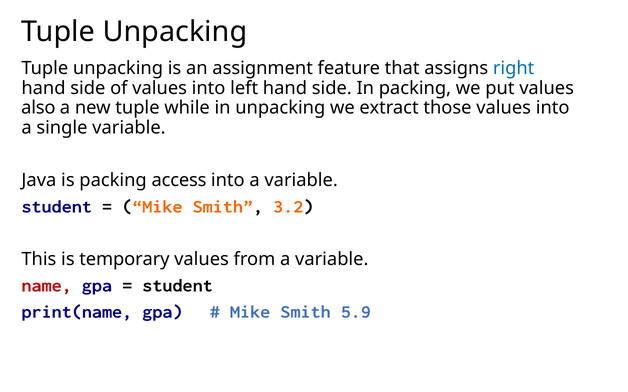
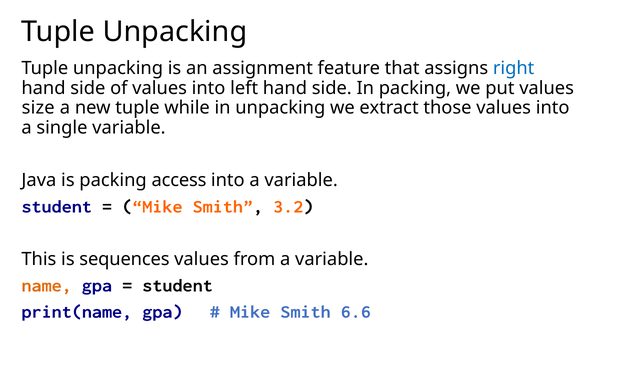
also: also -> size
temporary: temporary -> sequences
name colour: red -> orange
5.9: 5.9 -> 6.6
